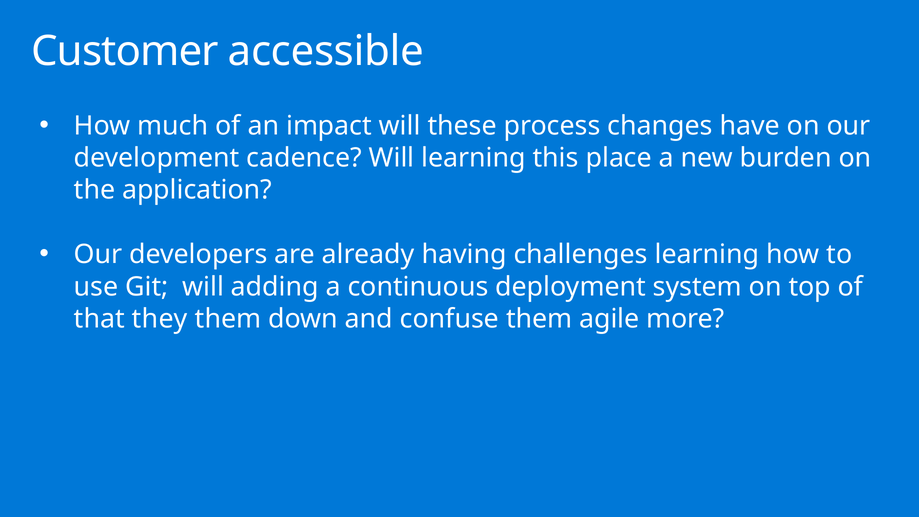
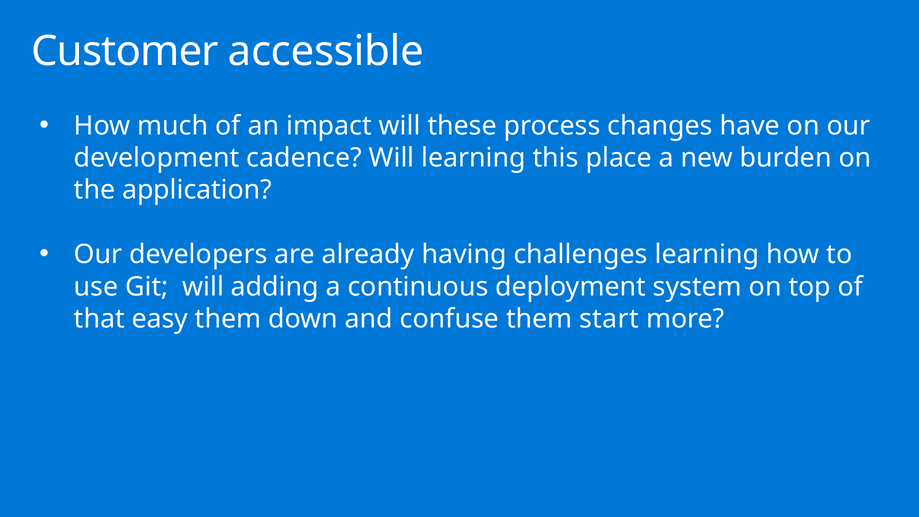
they: they -> easy
agile: agile -> start
